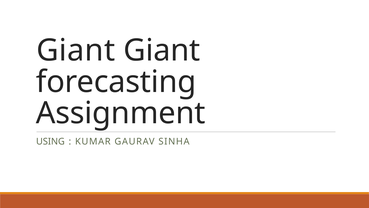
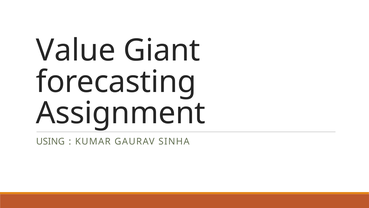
Giant at (76, 50): Giant -> Value
